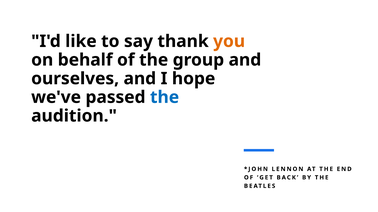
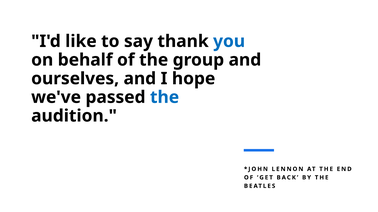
you colour: orange -> blue
